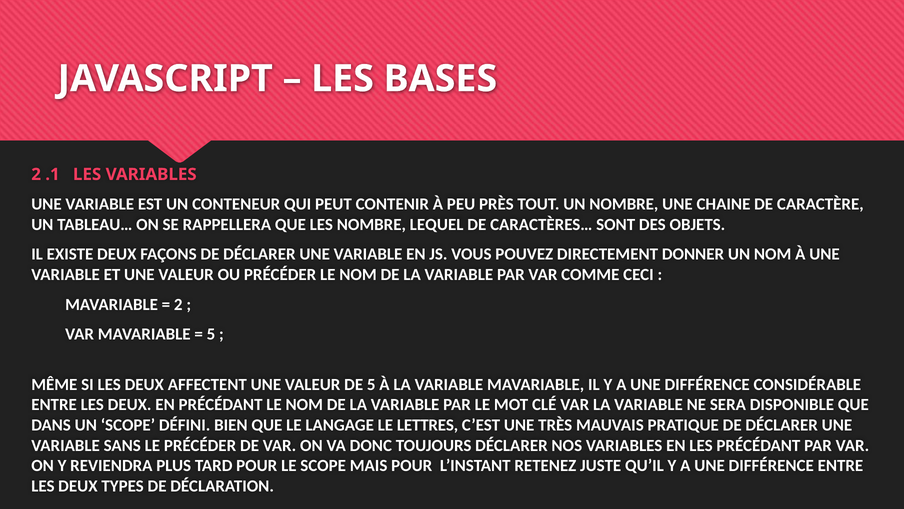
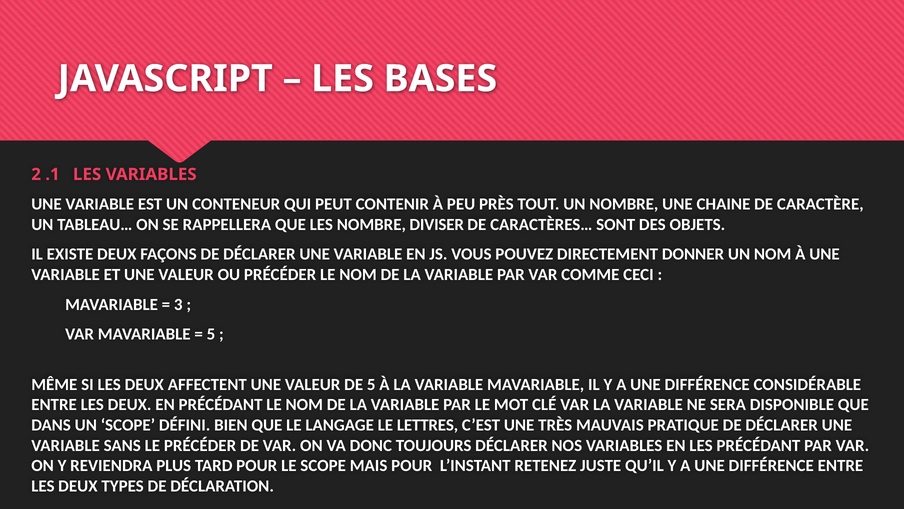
LEQUEL: LEQUEL -> DIVISER
2 at (178, 304): 2 -> 3
